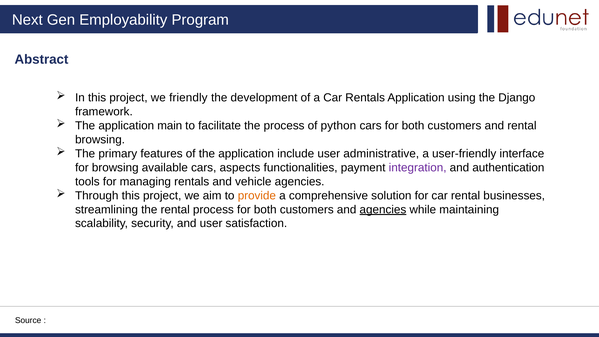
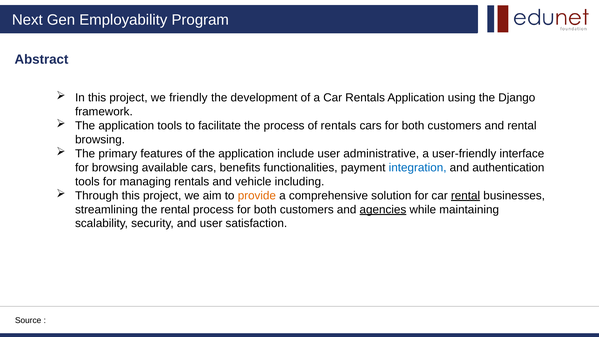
application main: main -> tools
of python: python -> rentals
aspects: aspects -> benefits
integration colour: purple -> blue
vehicle agencies: agencies -> including
rental at (466, 195) underline: none -> present
